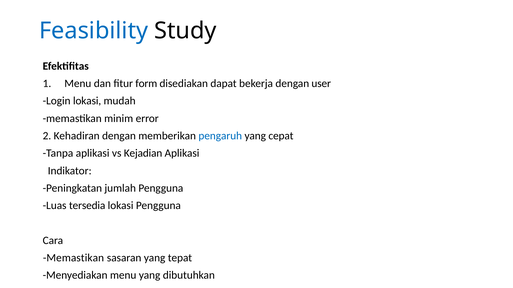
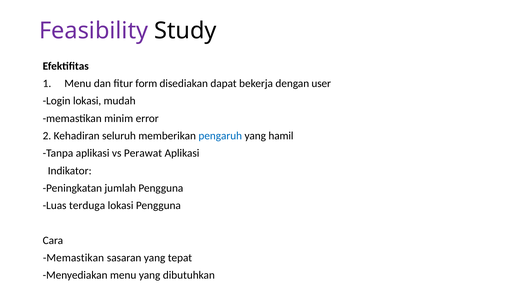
Feasibility colour: blue -> purple
Kehadiran dengan: dengan -> seluruh
cepat: cepat -> hamil
Kejadian: Kejadian -> Perawat
tersedia: tersedia -> terduga
